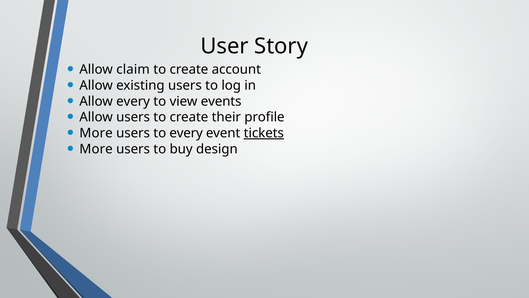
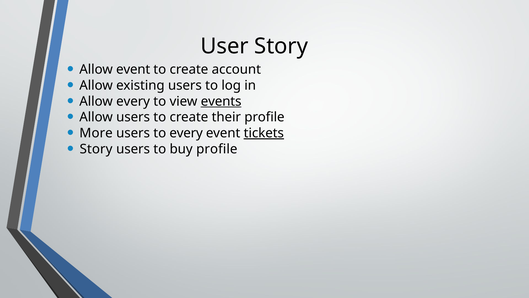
Allow claim: claim -> event
events underline: none -> present
More at (96, 149): More -> Story
buy design: design -> profile
